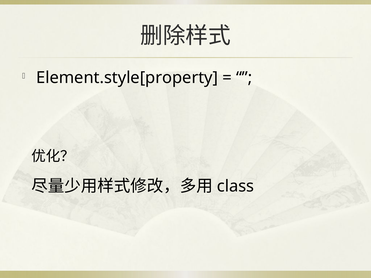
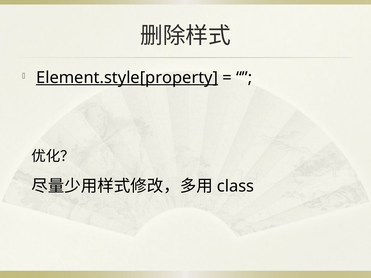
Element.style[property underline: none -> present
